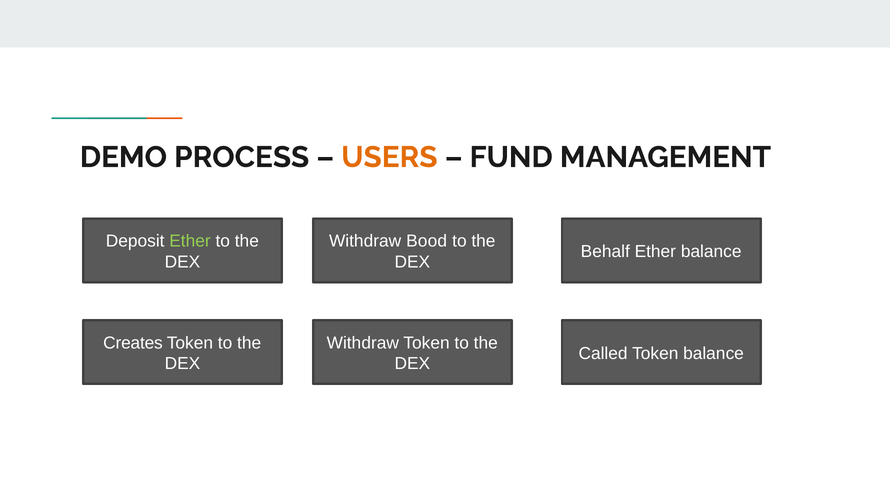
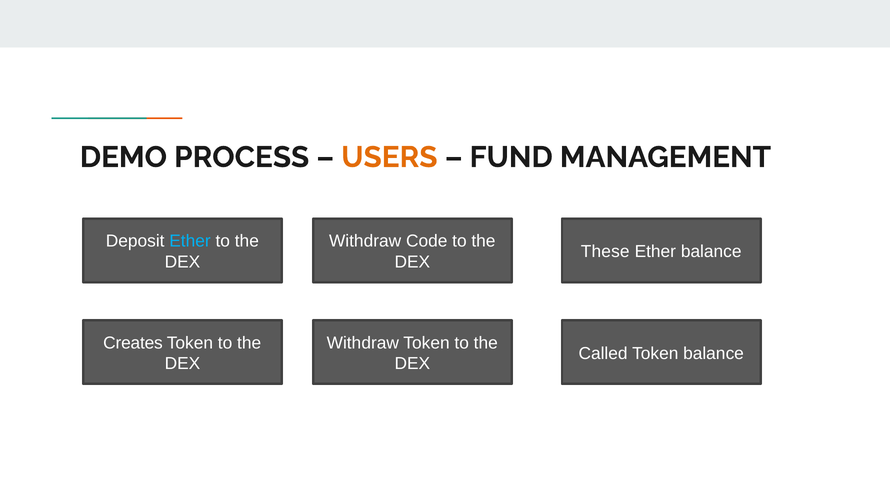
Ether at (190, 241) colour: light green -> light blue
Bood: Bood -> Code
Behalf: Behalf -> These
